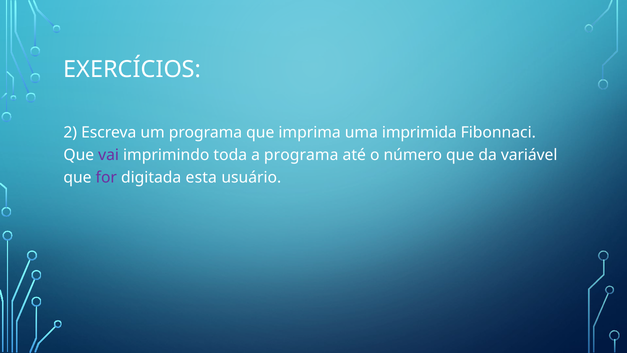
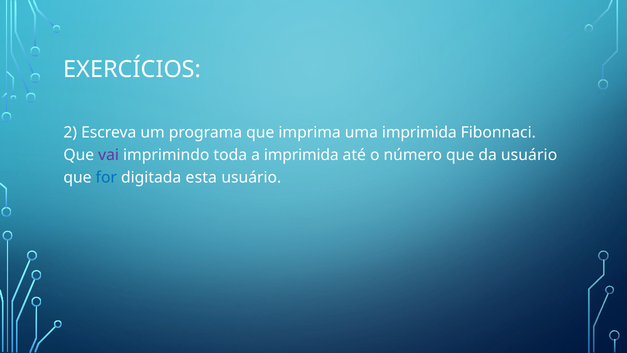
a programa: programa -> imprimida
da variável: variável -> usuário
for colour: purple -> blue
